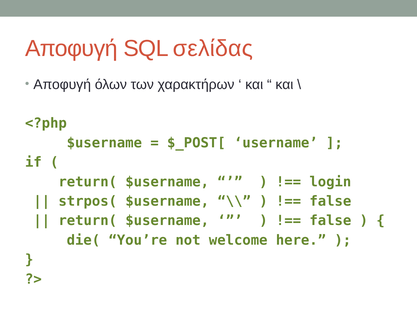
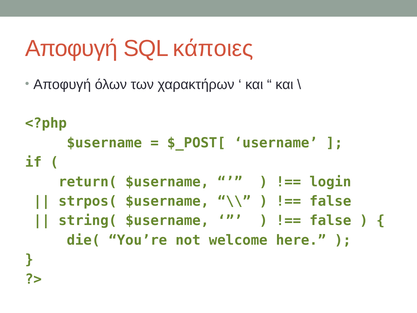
σελίδας: σελίδας -> κάποιες
return( at (88, 221): return( -> string(
